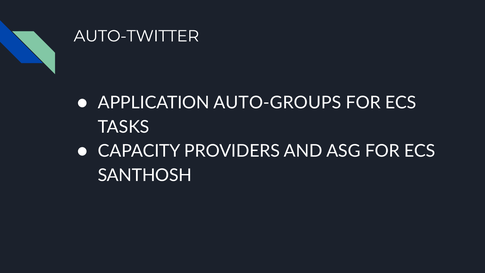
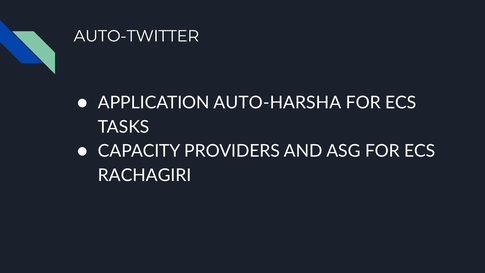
AUTO-GROUPS: AUTO-GROUPS -> AUTO-HARSHA
SANTHOSH: SANTHOSH -> RACHAGIRI
